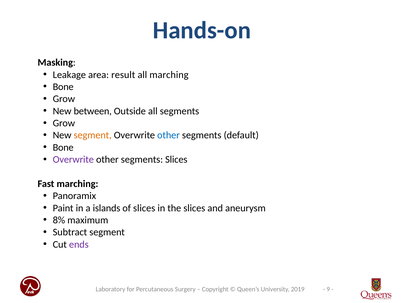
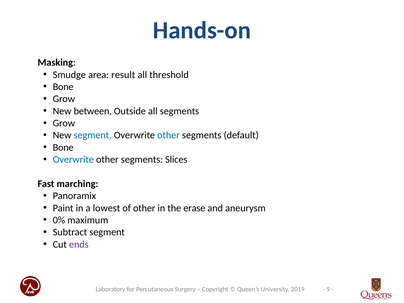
Leakage: Leakage -> Smudge
all marching: marching -> threshold
segment at (93, 135) colour: orange -> blue
Overwrite at (73, 160) colour: purple -> blue
islands: islands -> lowest
of slices: slices -> other
the slices: slices -> erase
8%: 8% -> 0%
